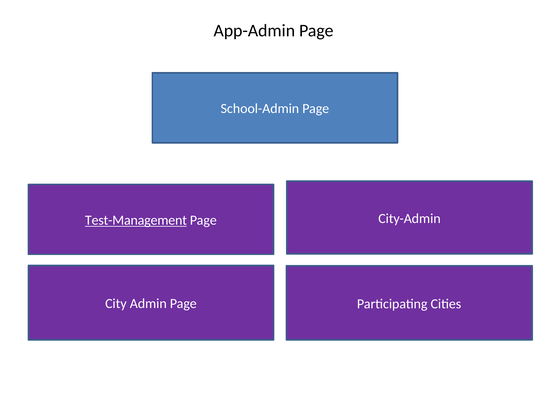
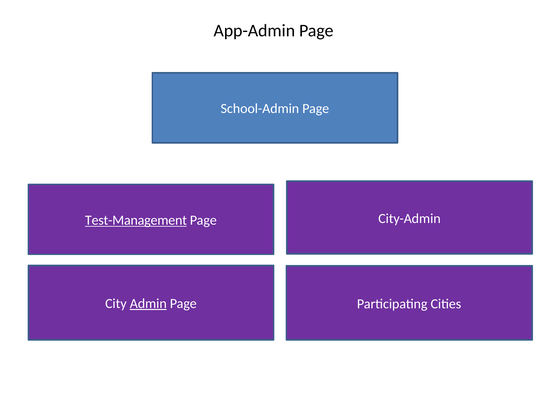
Admin underline: none -> present
